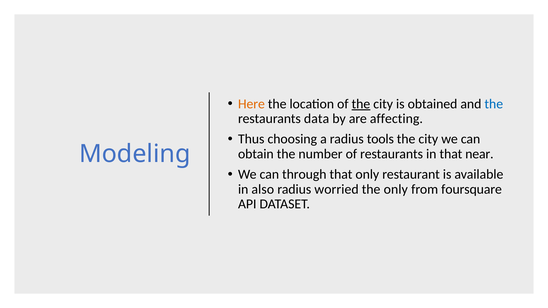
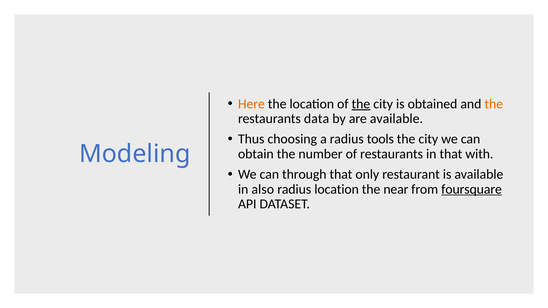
the at (494, 104) colour: blue -> orange
are affecting: affecting -> available
near: near -> with
radius worried: worried -> location
the only: only -> near
foursquare underline: none -> present
